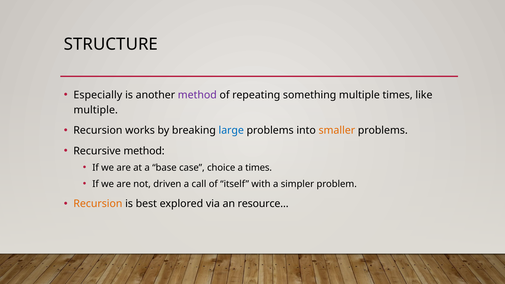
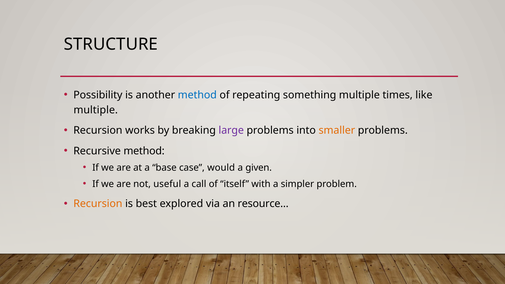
Especially: Especially -> Possibility
method at (197, 95) colour: purple -> blue
large colour: blue -> purple
choice: choice -> would
a times: times -> given
driven: driven -> useful
